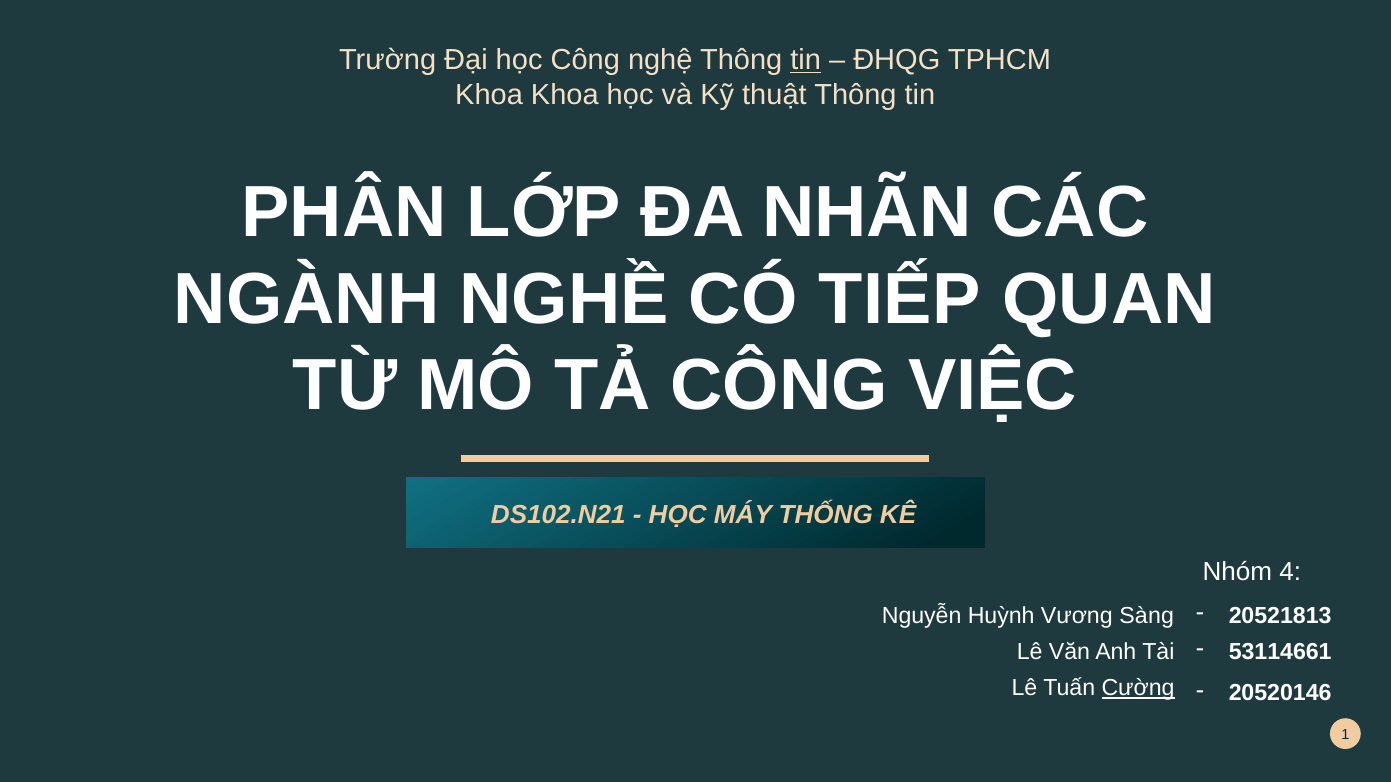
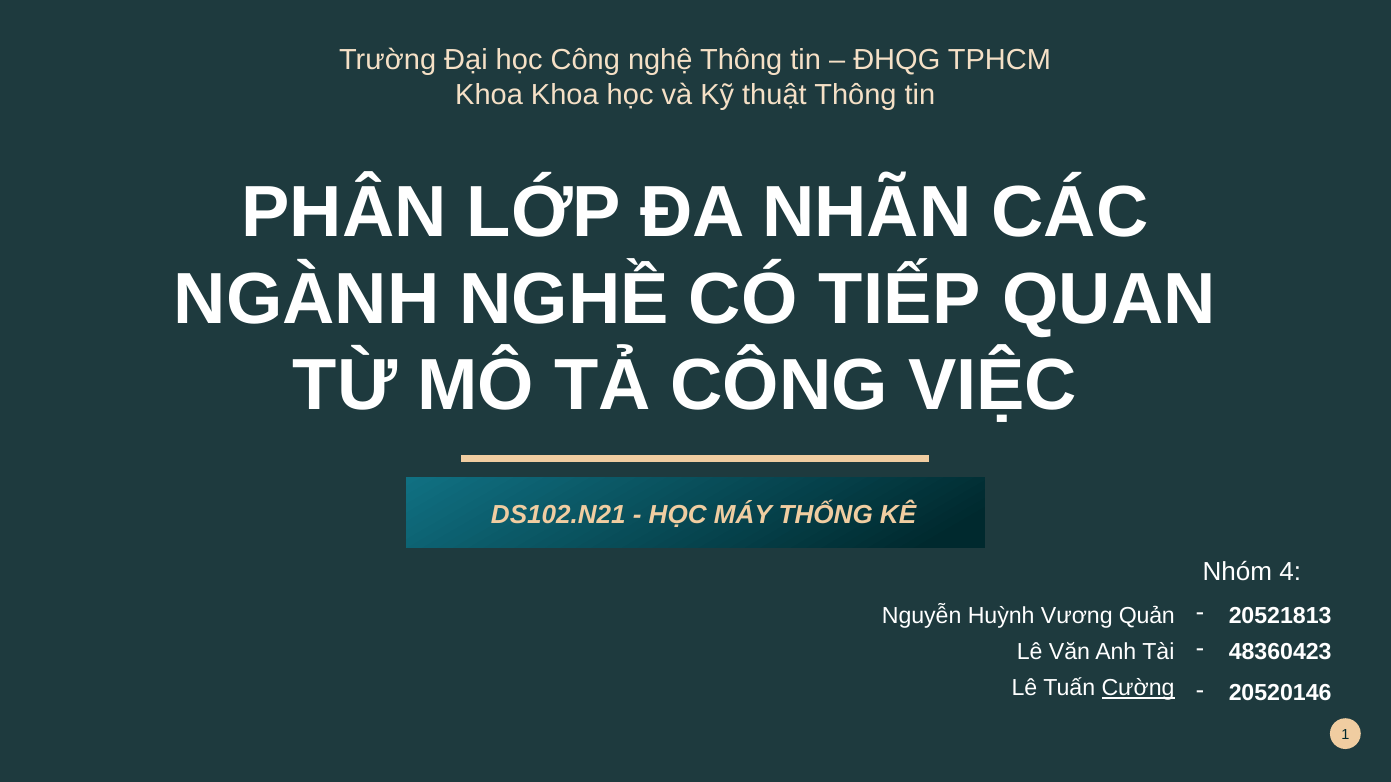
tin at (806, 60) underline: present -> none
Sàng: Sàng -> Quản
53114661: 53114661 -> 48360423
